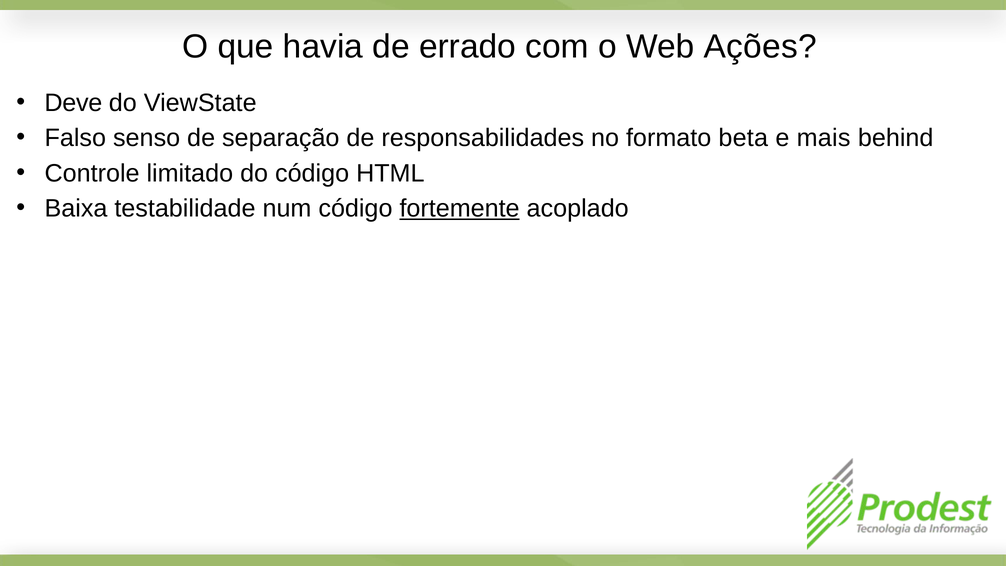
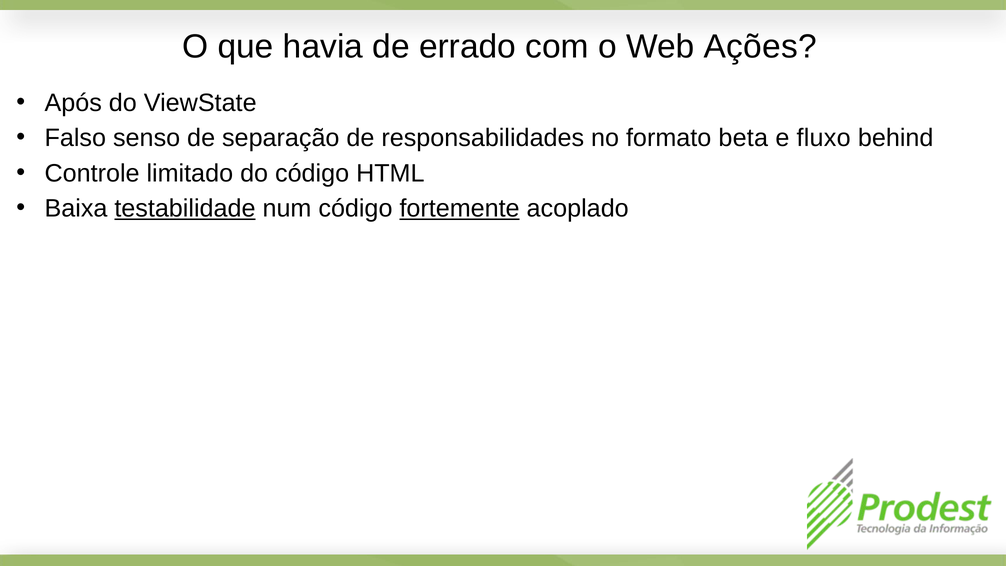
Deve: Deve -> Após
mais: mais -> fluxo
testabilidade underline: none -> present
